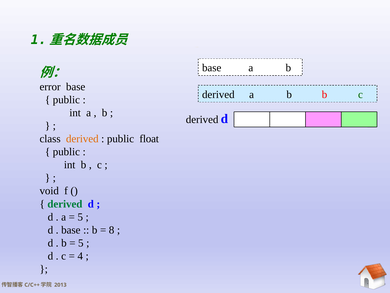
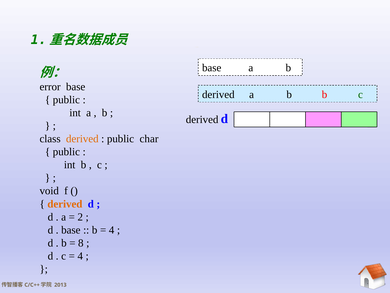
float: float -> char
derived at (65, 204) colour: green -> orange
5 at (80, 217): 5 -> 2
8 at (112, 230): 8 -> 4
5 at (81, 243): 5 -> 8
